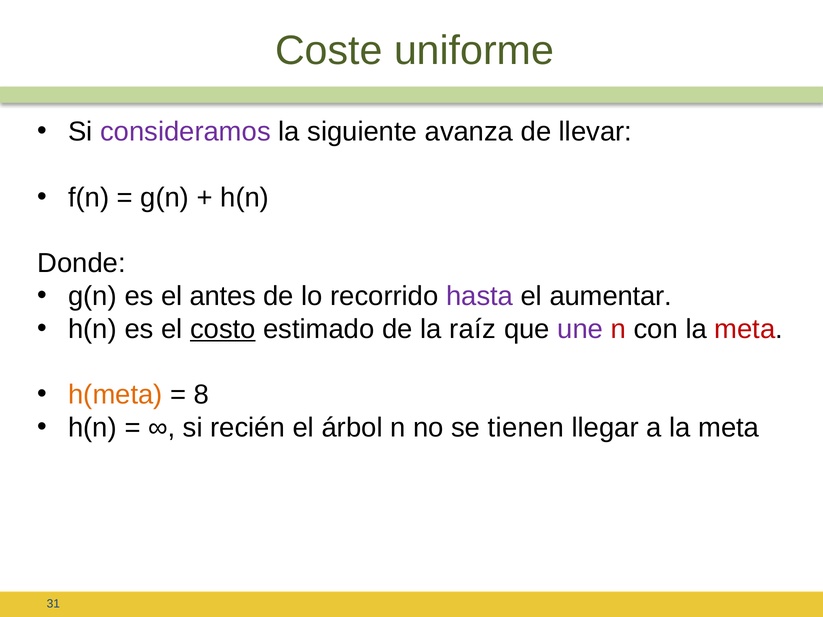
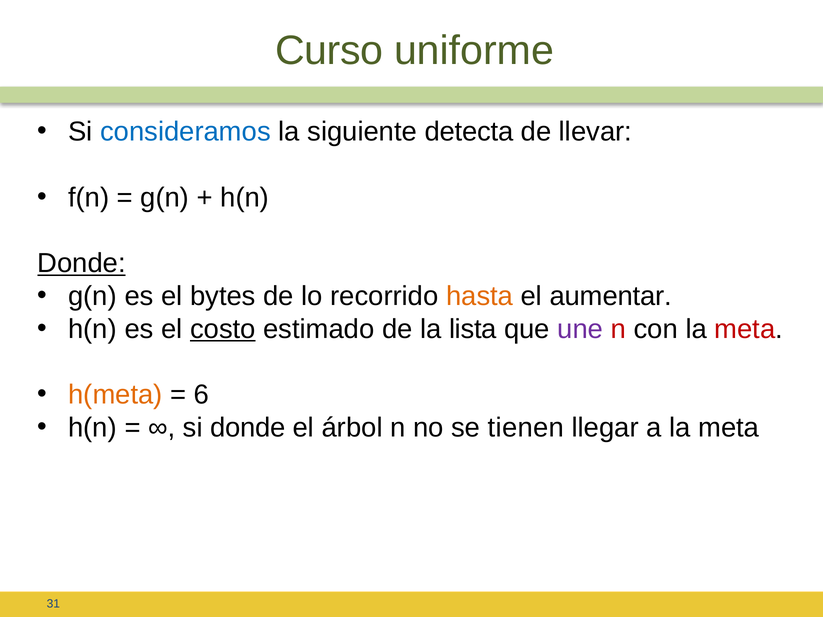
Coste: Coste -> Curso
consideramos colour: purple -> blue
avanza: avanza -> detecta
Donde at (81, 263) underline: none -> present
antes: antes -> bytes
hasta colour: purple -> orange
raíz: raíz -> lista
8: 8 -> 6
si recién: recién -> donde
